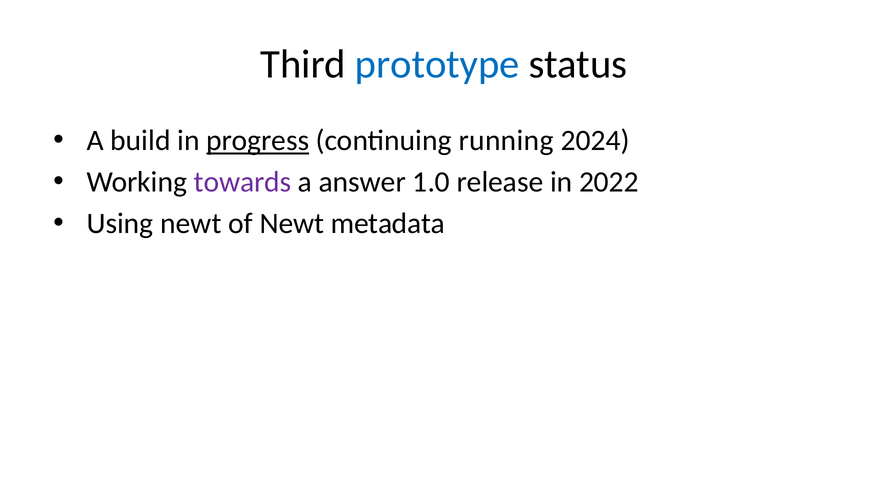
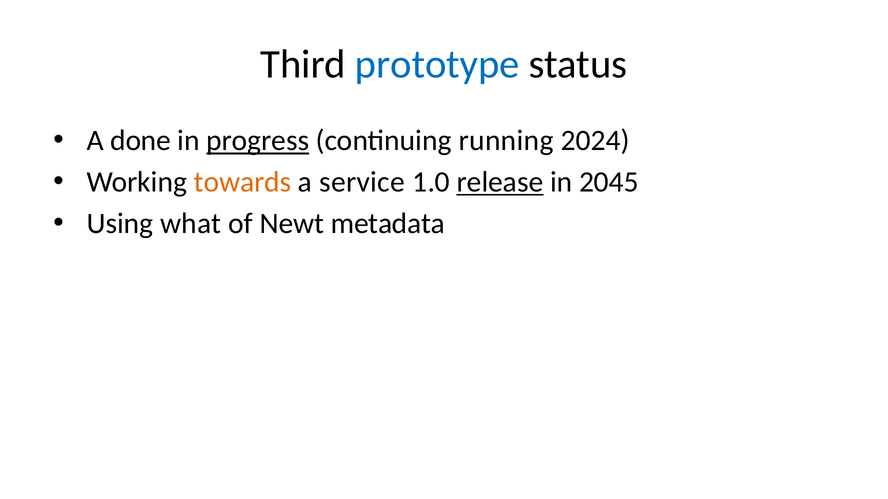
build: build -> done
towards colour: purple -> orange
answer: answer -> service
release underline: none -> present
2022: 2022 -> 2045
Using newt: newt -> what
